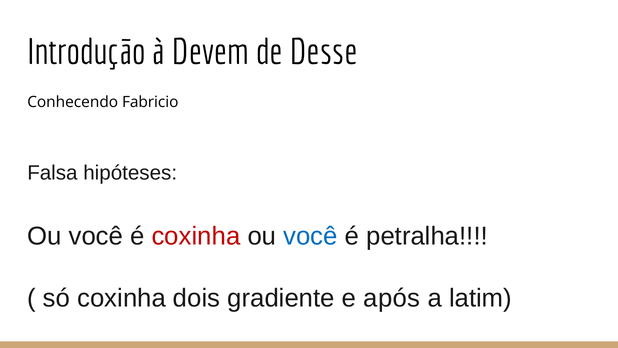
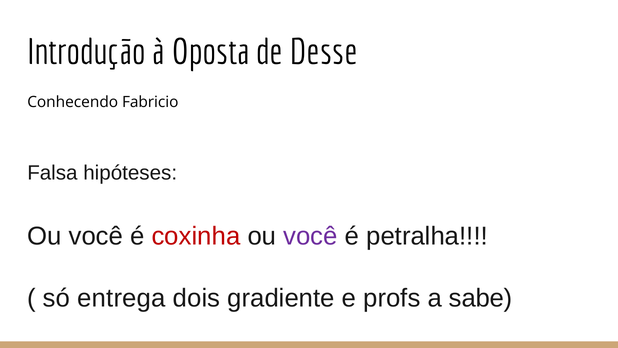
Devem: Devem -> Oposta
você at (310, 236) colour: blue -> purple
só coxinha: coxinha -> entrega
após: após -> profs
latim: latim -> sabe
